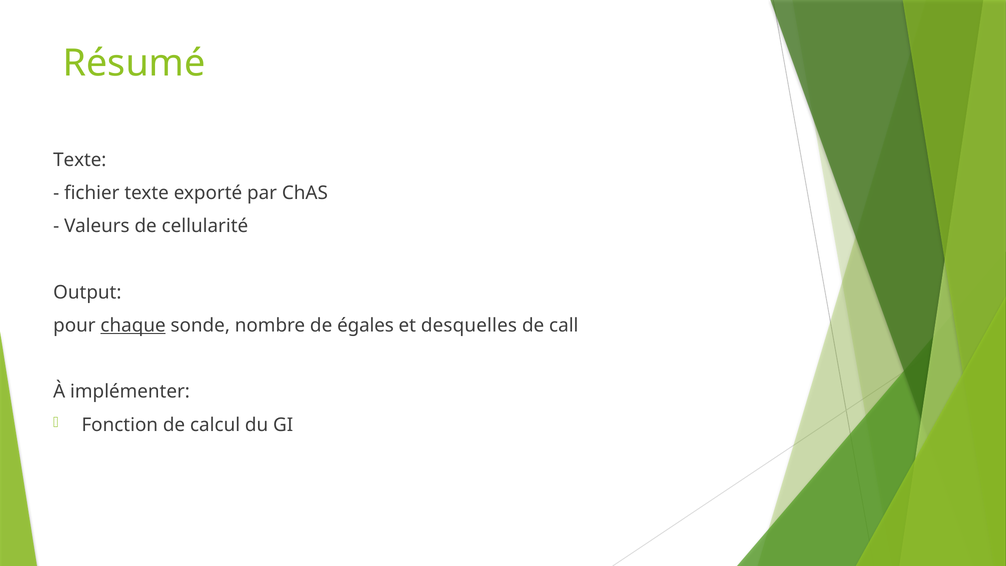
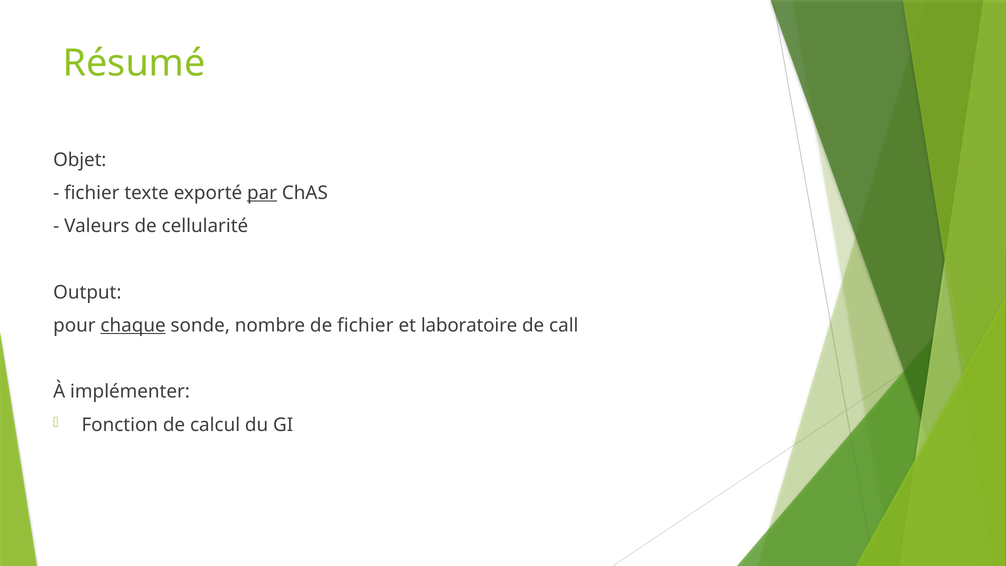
Texte at (80, 160): Texte -> Objet
par underline: none -> present
de égales: égales -> fichier
desquelles: desquelles -> laboratoire
